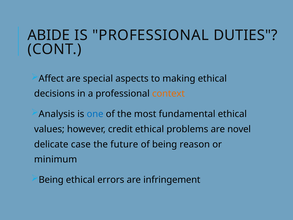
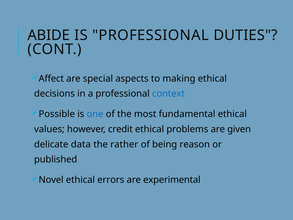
context colour: orange -> blue
Analysis: Analysis -> Possible
novel: novel -> given
case: case -> data
future: future -> rather
minimum: minimum -> published
Being at (51, 180): Being -> Novel
infringement: infringement -> experimental
